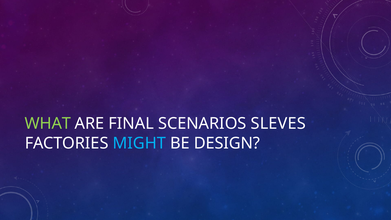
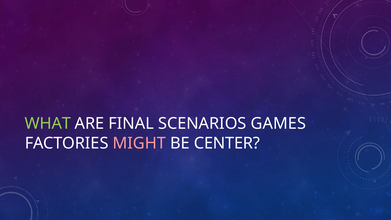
SLEVES: SLEVES -> GAMES
MIGHT colour: light blue -> pink
DESIGN: DESIGN -> CENTER
